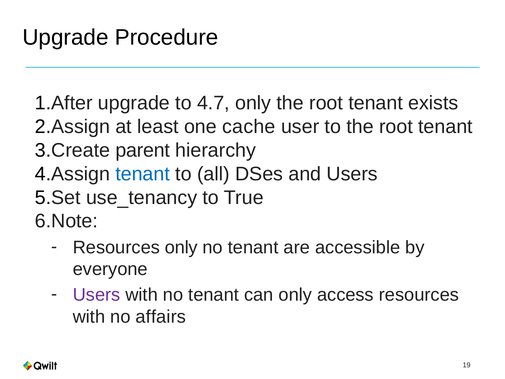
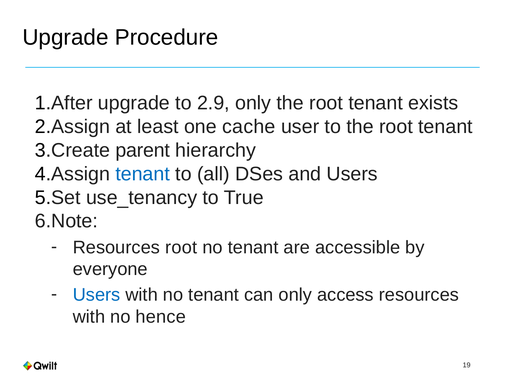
4.7: 4.7 -> 2.9
Resources only: only -> root
Users at (97, 295) colour: purple -> blue
affairs: affairs -> hence
